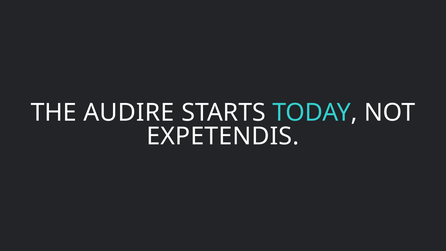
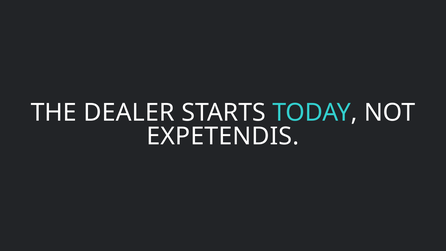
AUDIRE: AUDIRE -> DEALER
